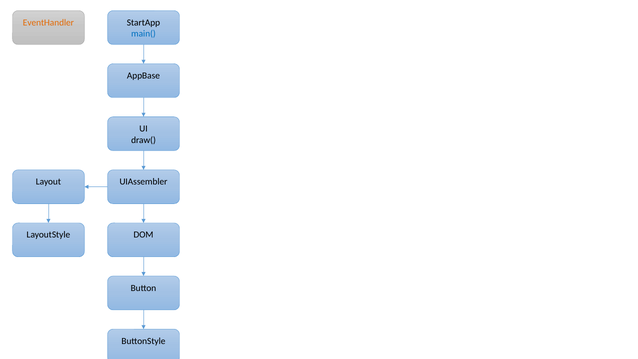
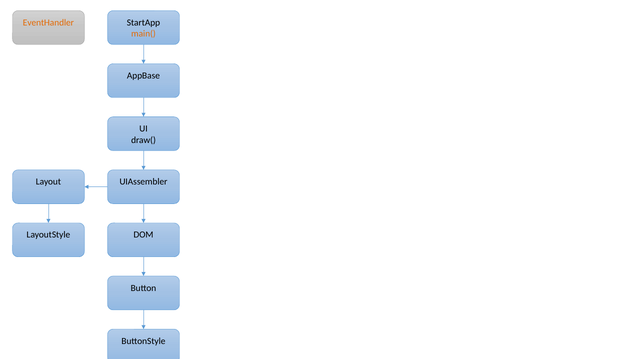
main( colour: blue -> orange
